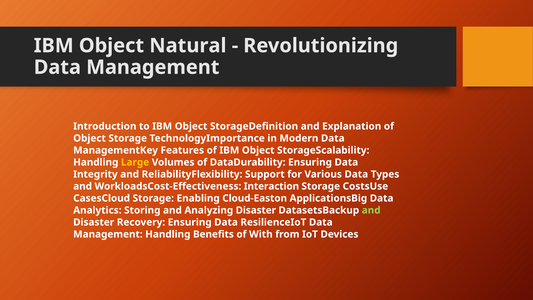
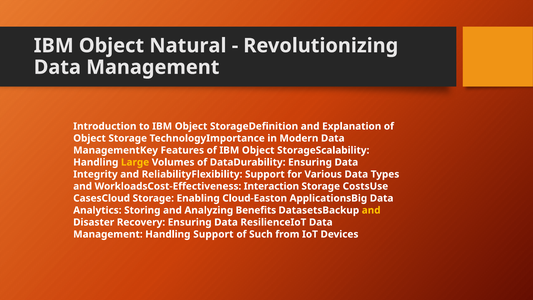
Analyzing Disaster: Disaster -> Benefits
and at (371, 210) colour: light green -> yellow
Handling Benefits: Benefits -> Support
With: With -> Such
